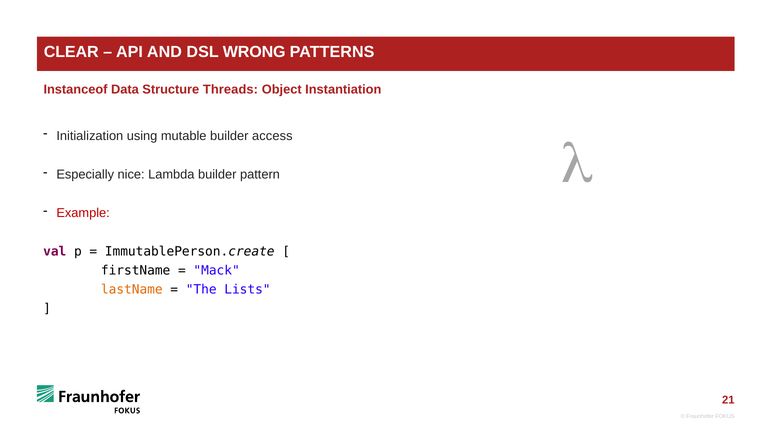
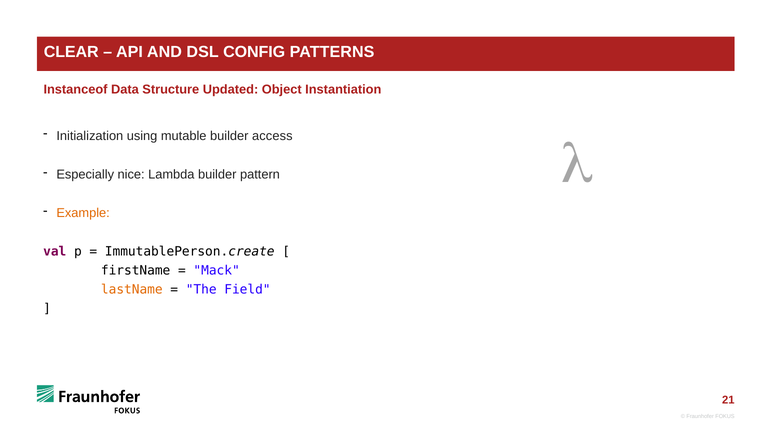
WRONG: WRONG -> CONFIG
Threads: Threads -> Updated
Example colour: red -> orange
Lists: Lists -> Field
